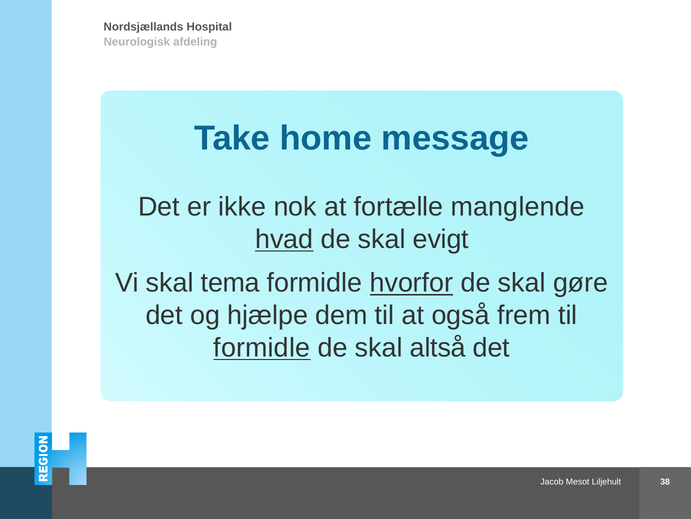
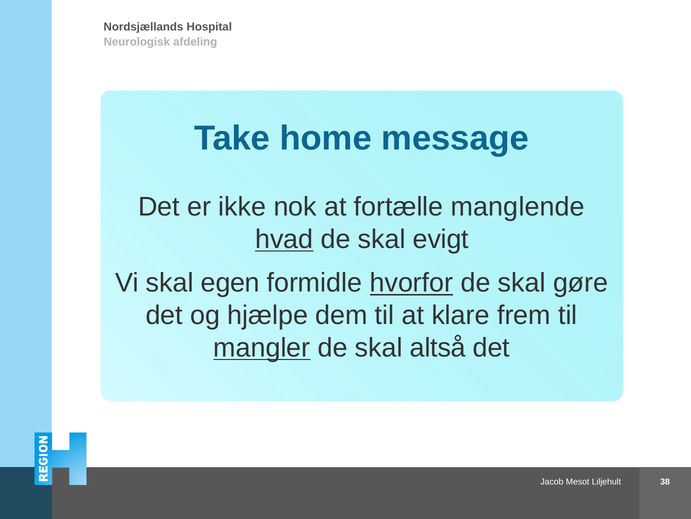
tema: tema -> egen
også: også -> klare
formidle at (262, 347): formidle -> mangler
